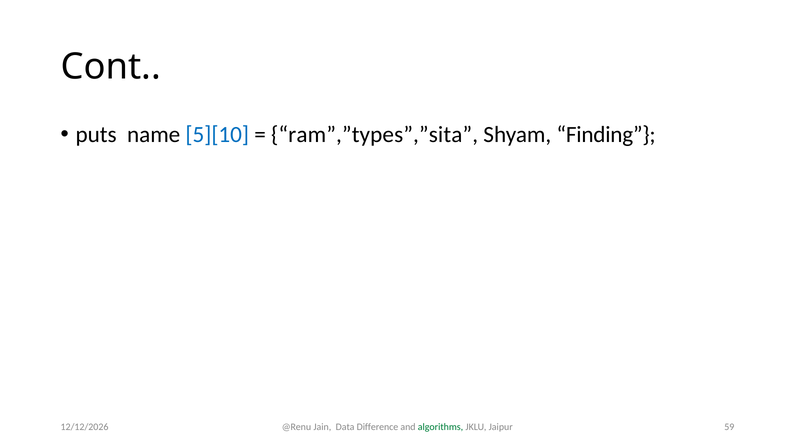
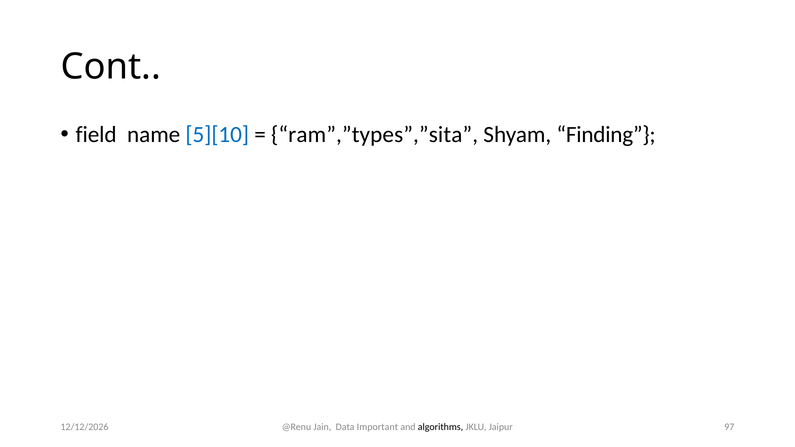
puts: puts -> field
Difference: Difference -> Important
algorithms colour: green -> black
59: 59 -> 97
